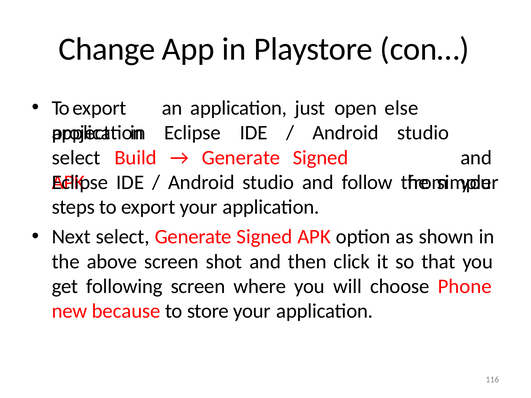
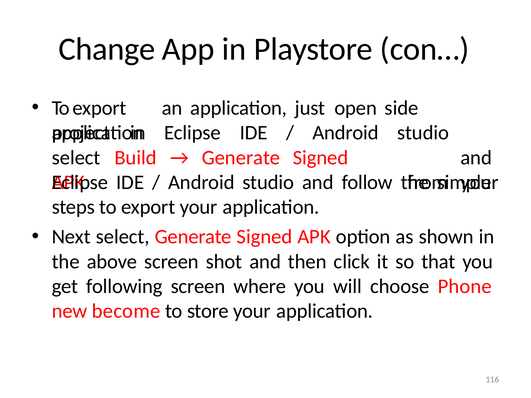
else: else -> side
because: because -> become
